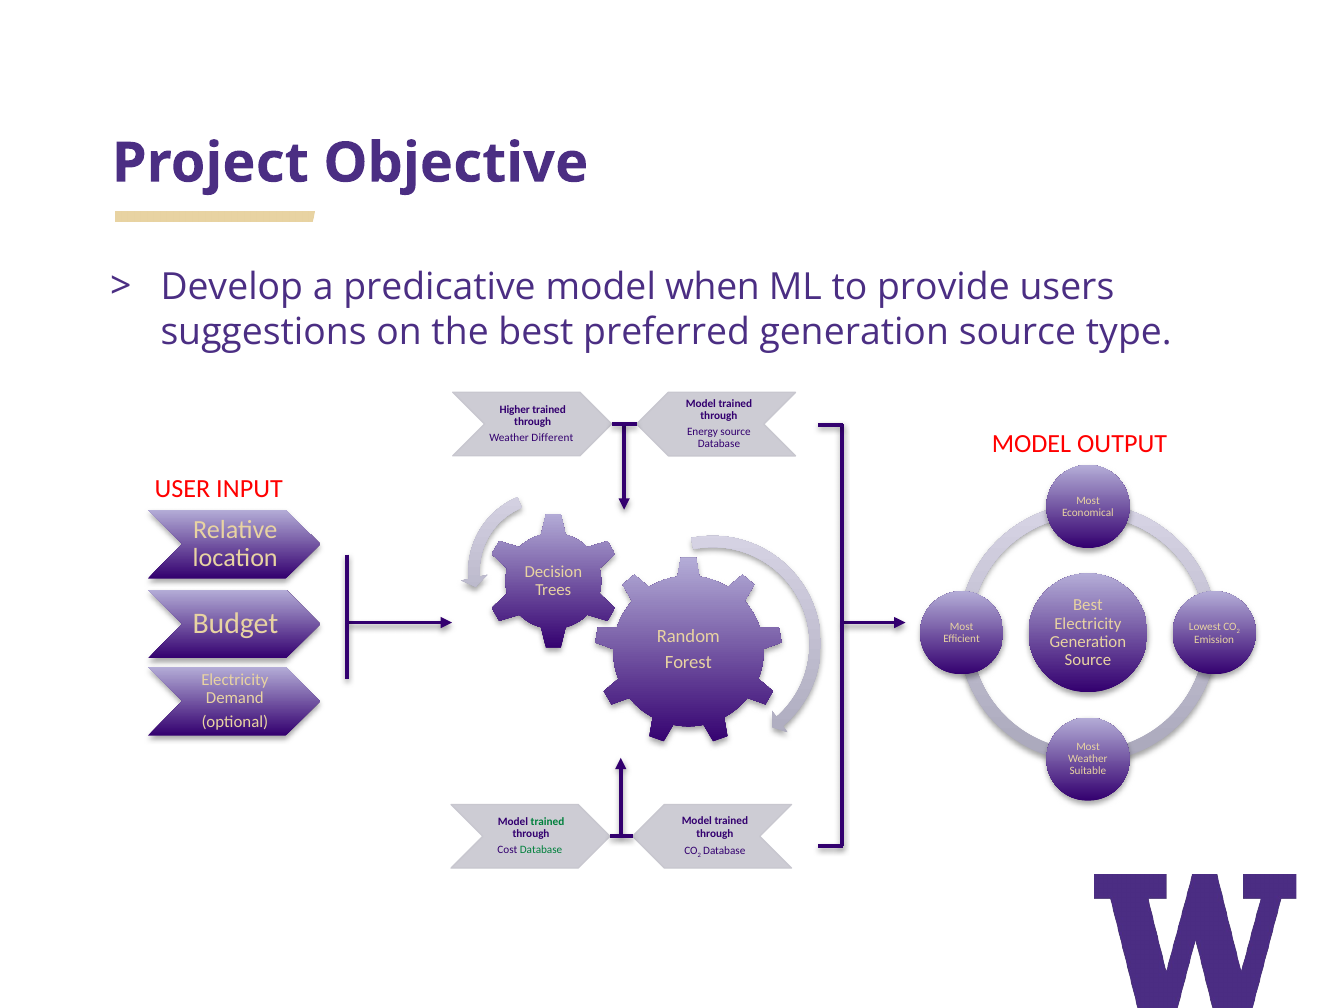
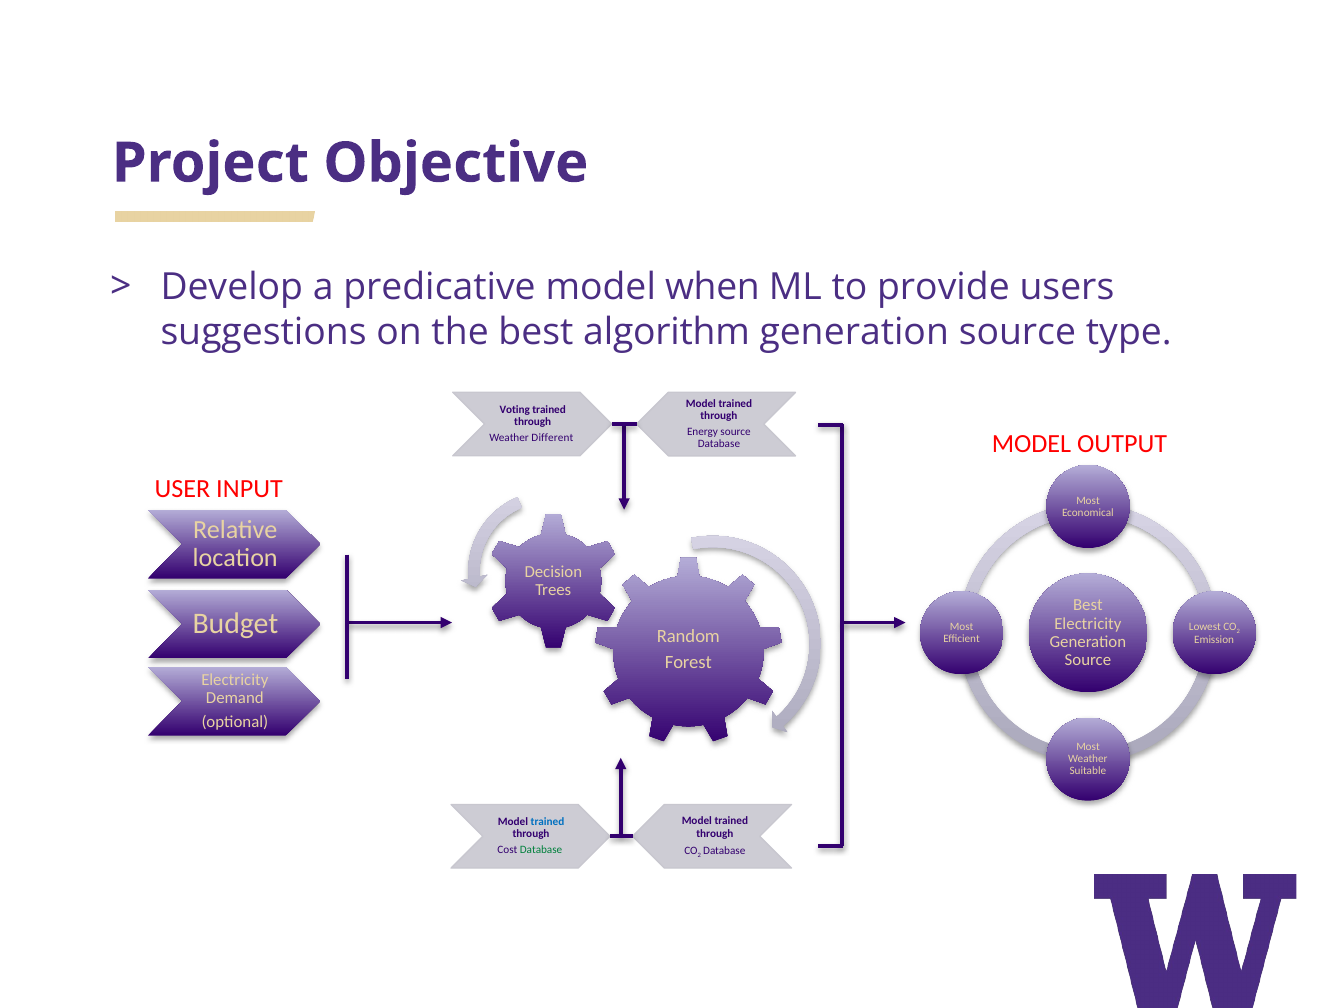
preferred: preferred -> algorithm
Higher: Higher -> Voting
trained at (548, 822) colour: green -> blue
